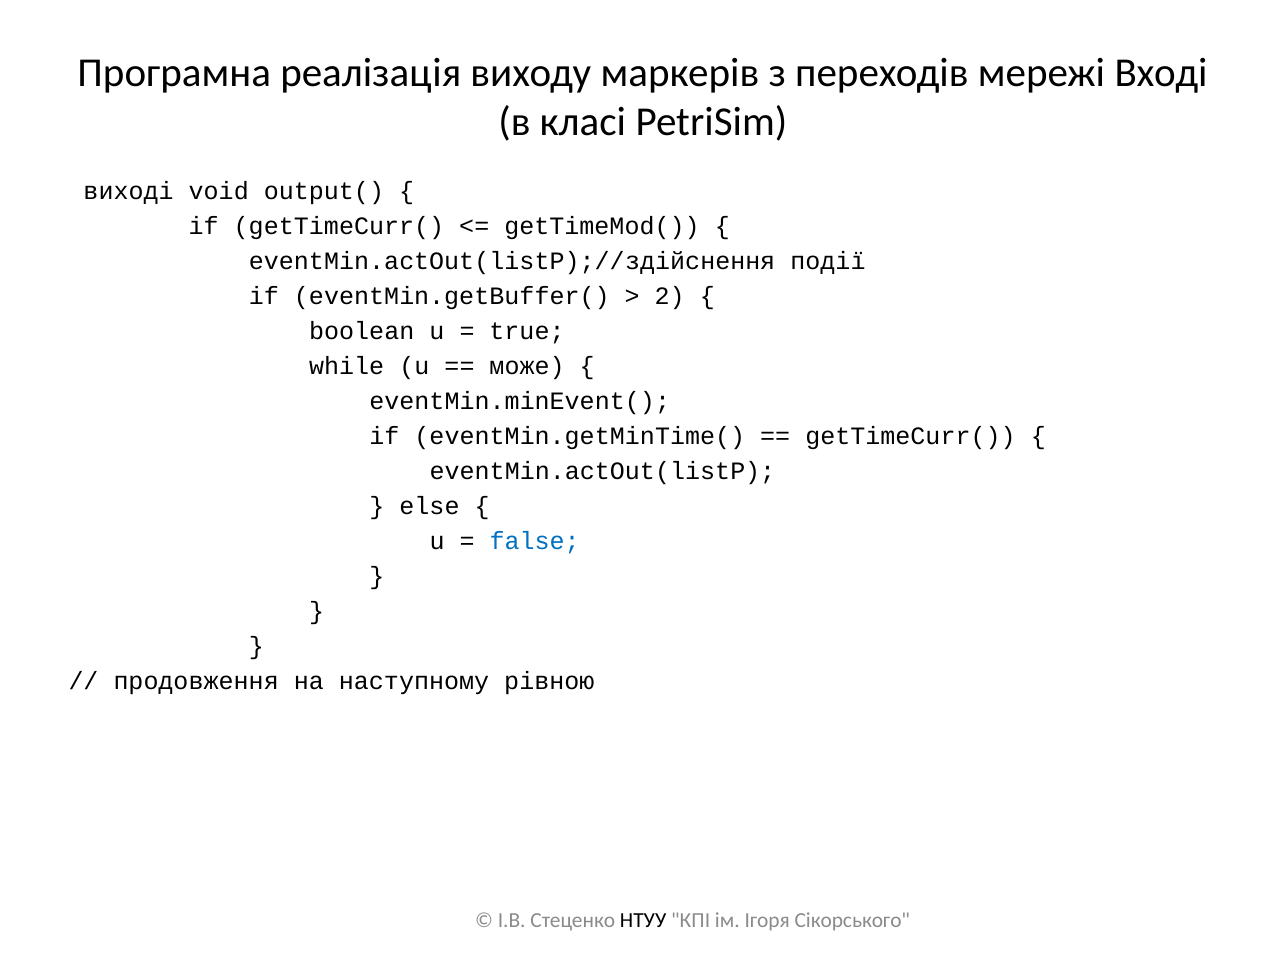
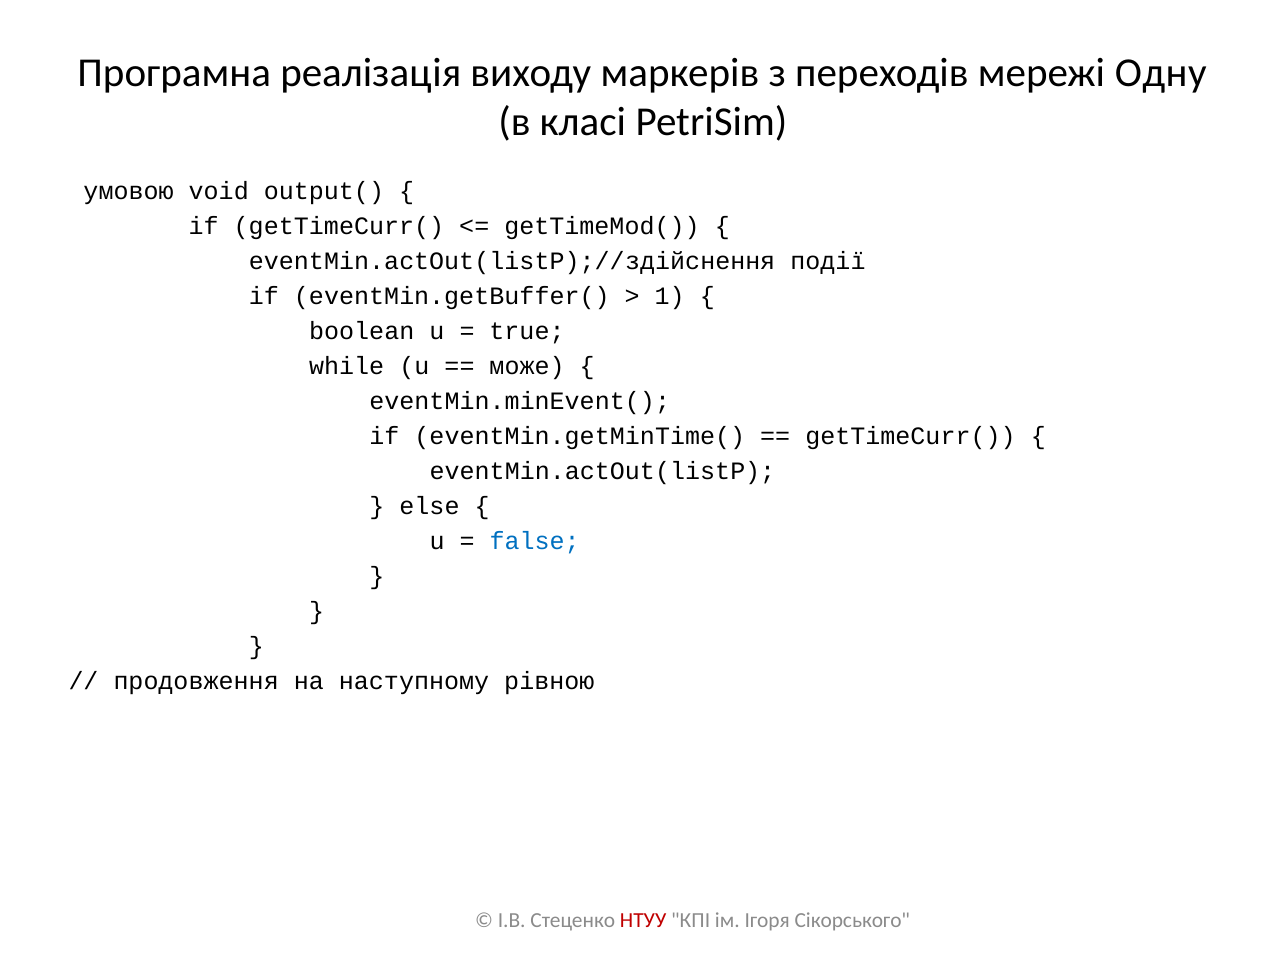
Вході: Вході -> Одну
виході: виході -> умовою
2: 2 -> 1
НТУУ colour: black -> red
